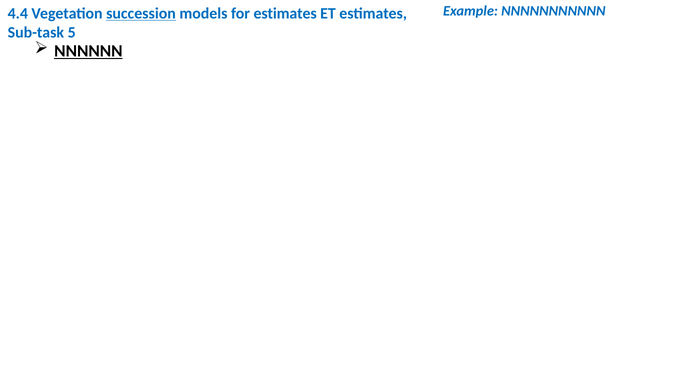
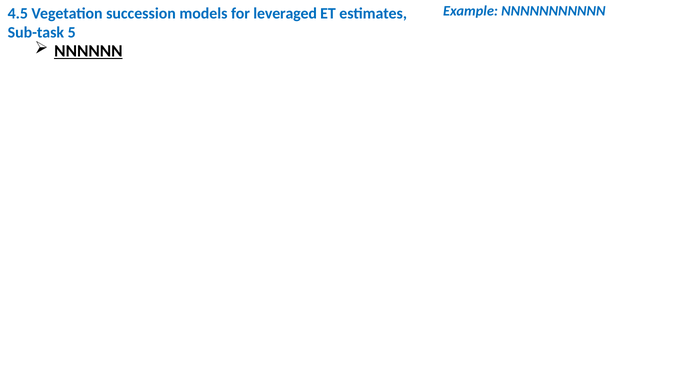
4.4: 4.4 -> 4.5
succession underline: present -> none
for estimates: estimates -> leveraged
